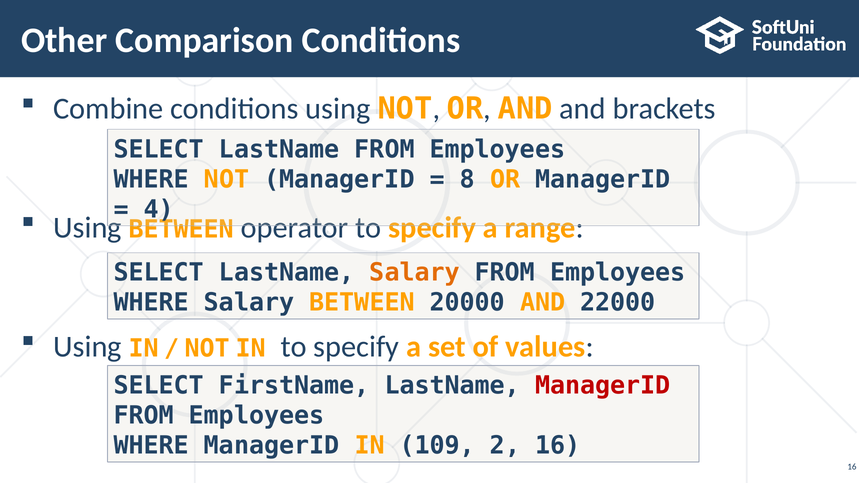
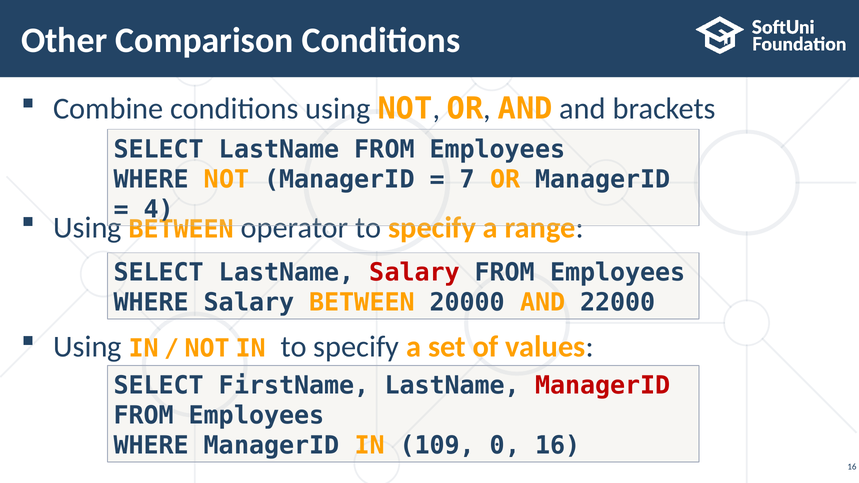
8: 8 -> 7
Salary at (415, 273) colour: orange -> red
2: 2 -> 0
